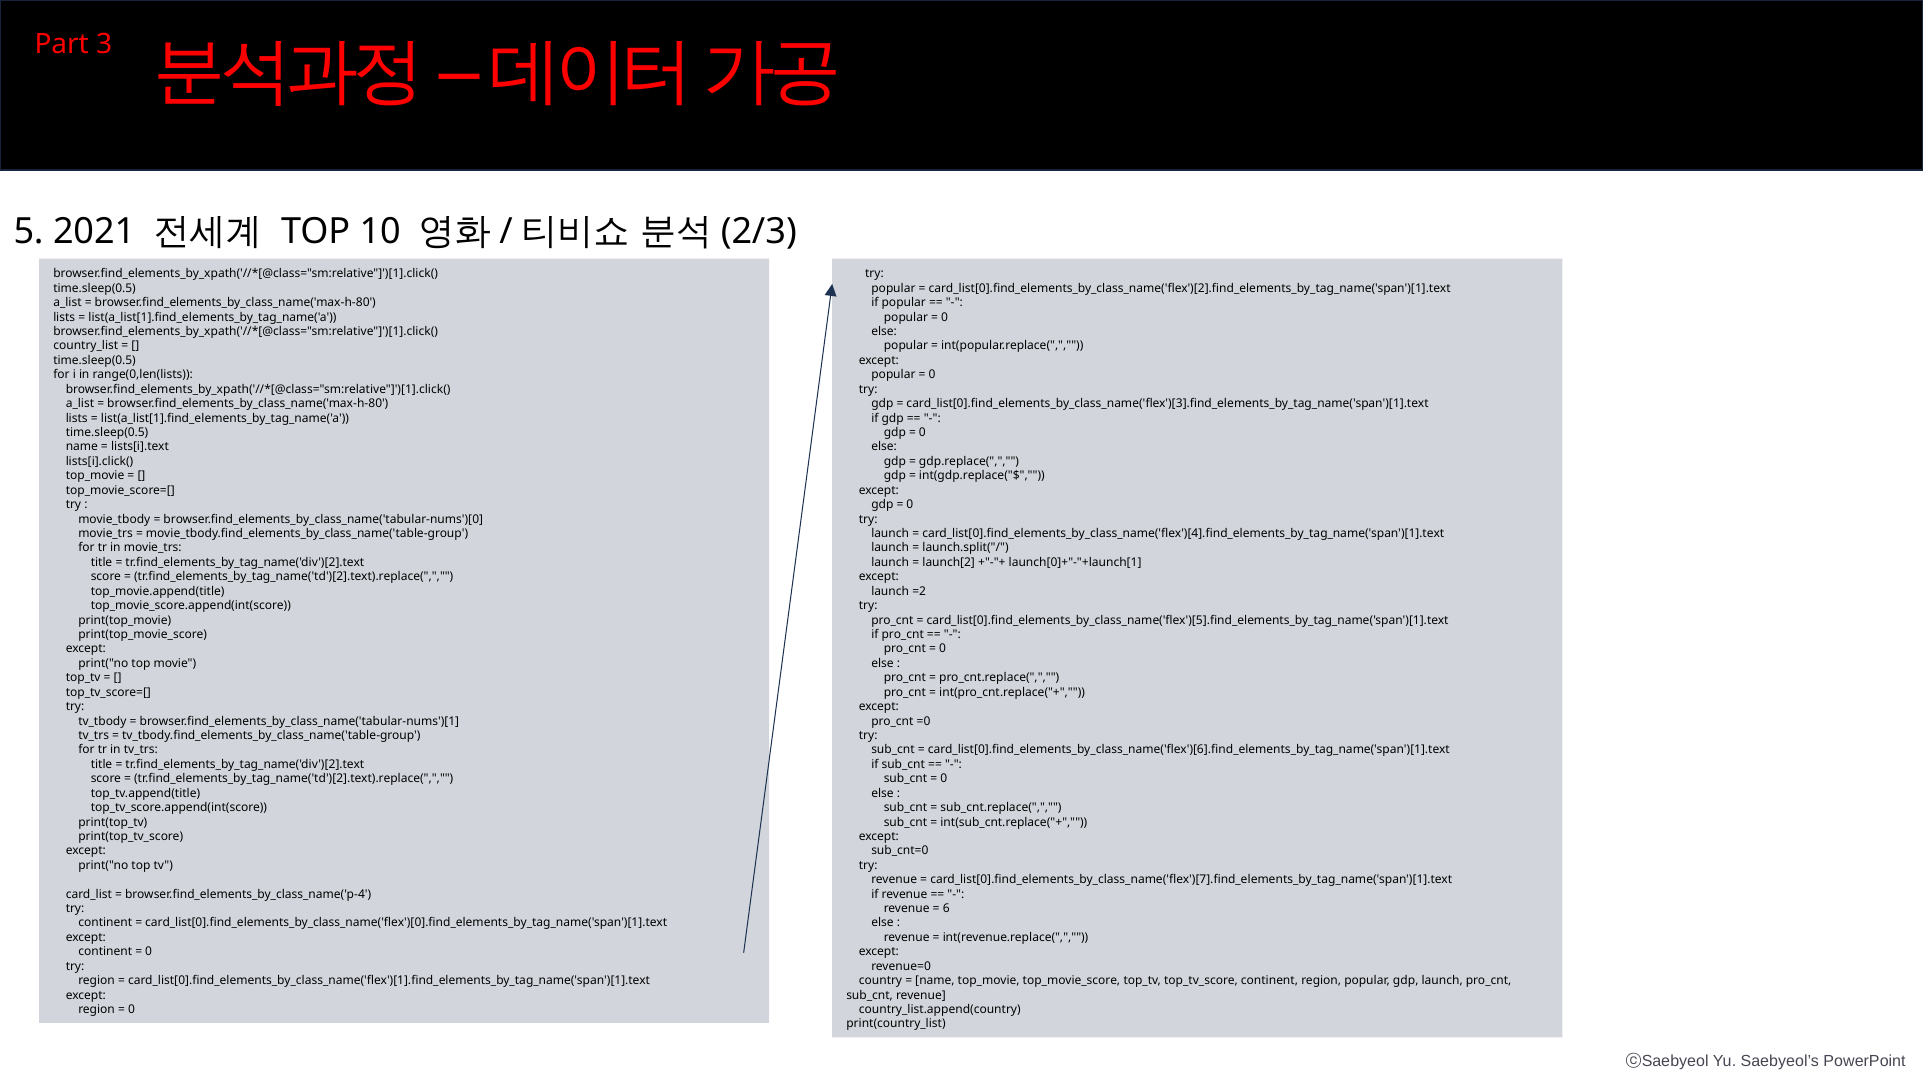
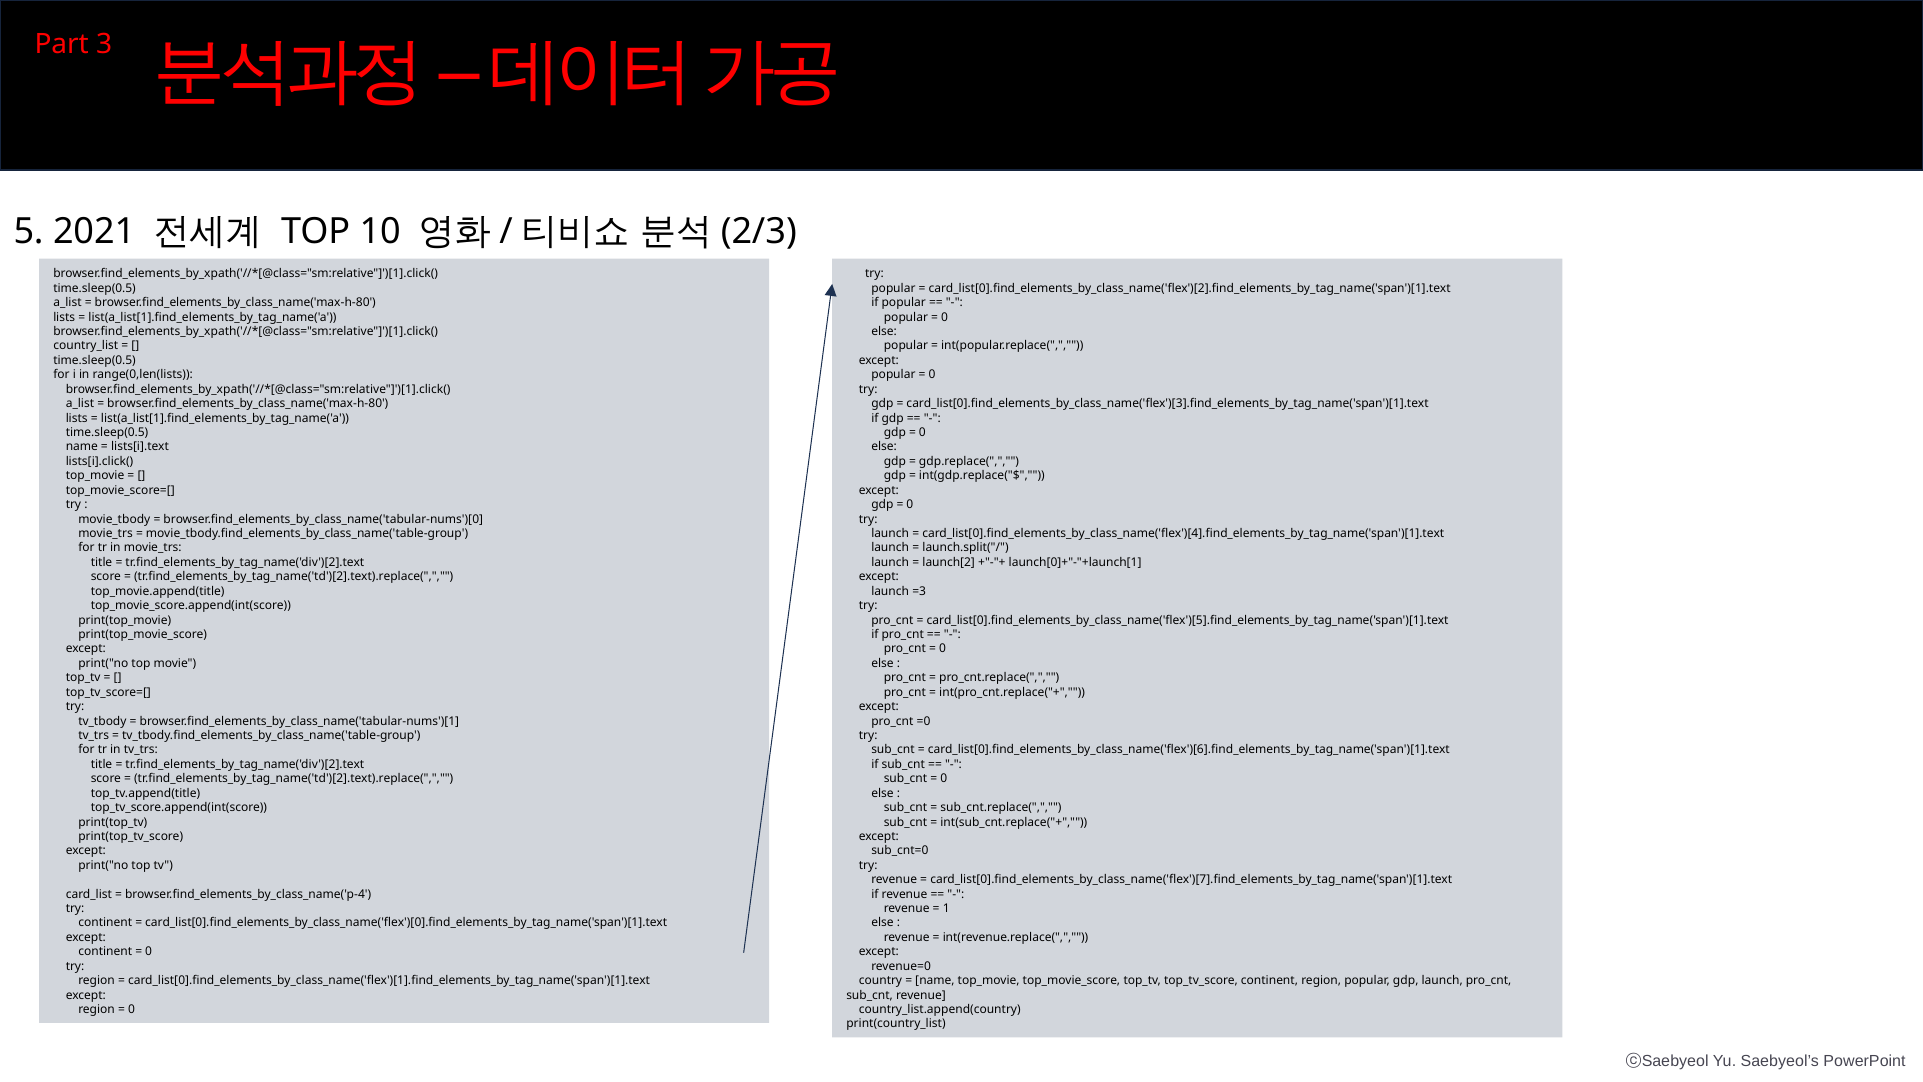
=2: =2 -> =3
6: 6 -> 1
